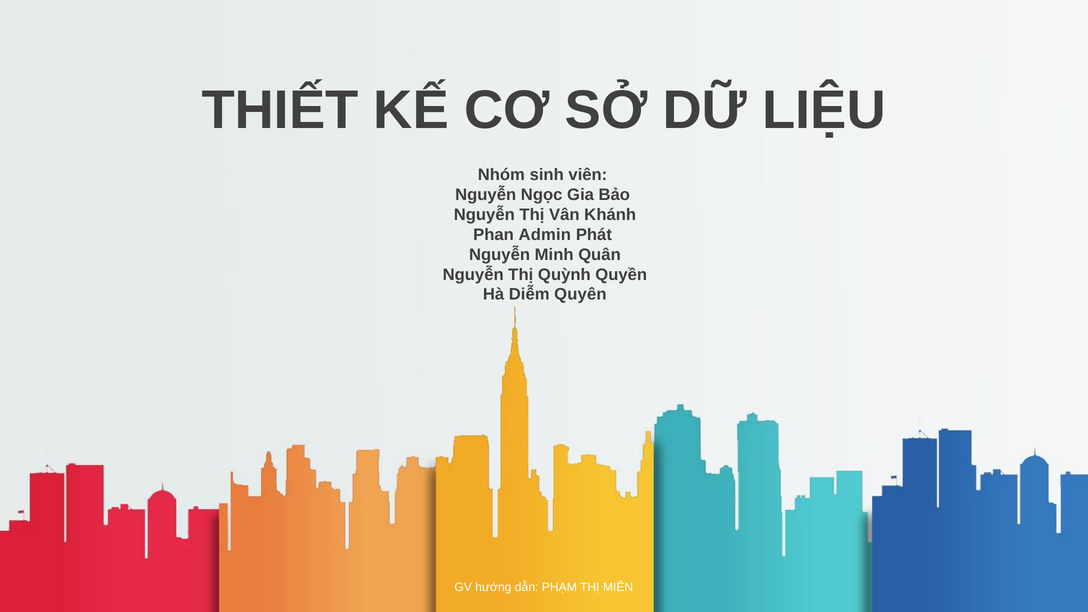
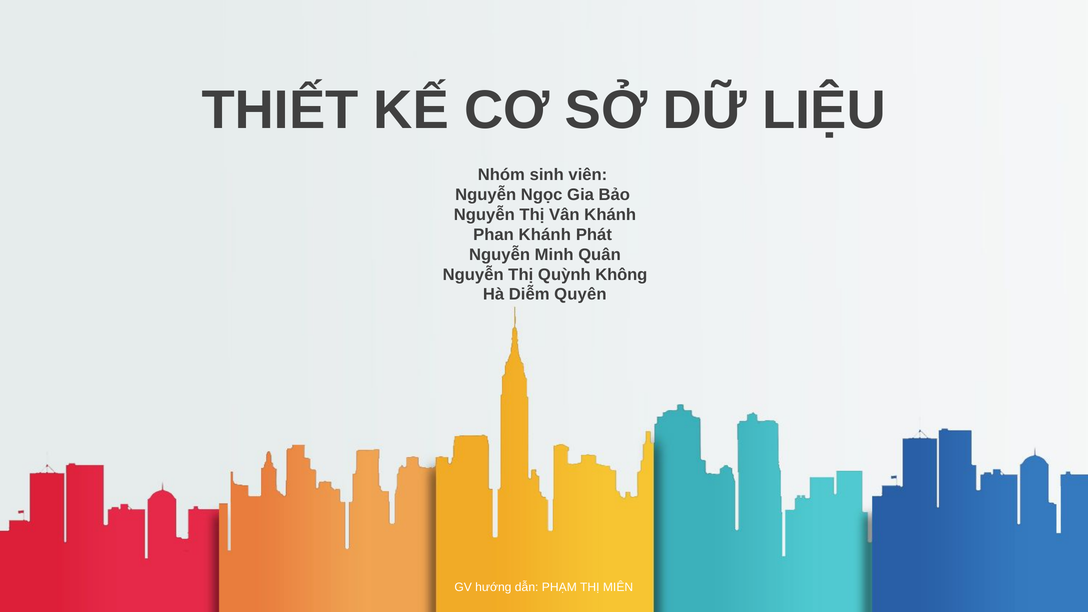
Phan Admin: Admin -> Khánh
Quyền: Quyền -> Không
